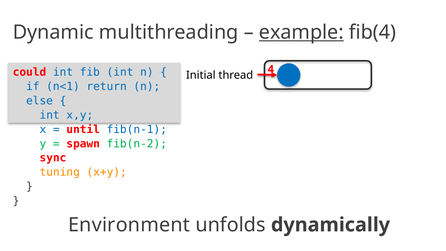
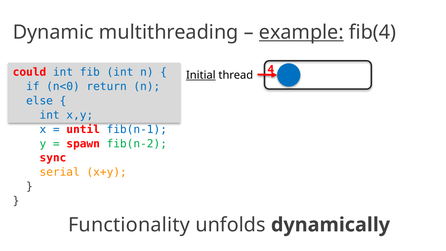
Initial underline: none -> present
n<1: n<1 -> n<0
tuning: tuning -> serial
Environment: Environment -> Functionality
